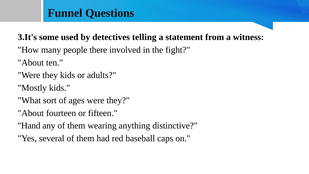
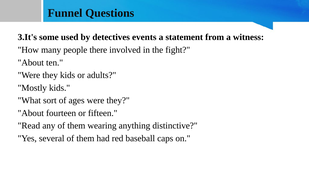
telling: telling -> events
Hand: Hand -> Read
